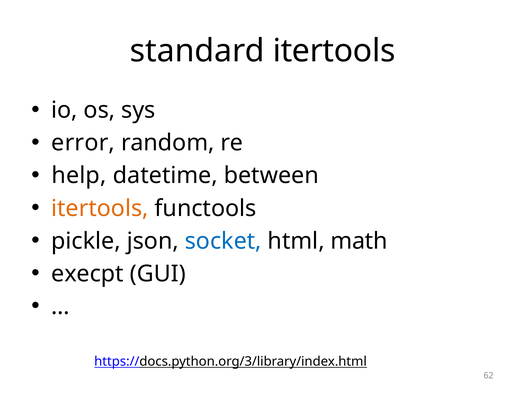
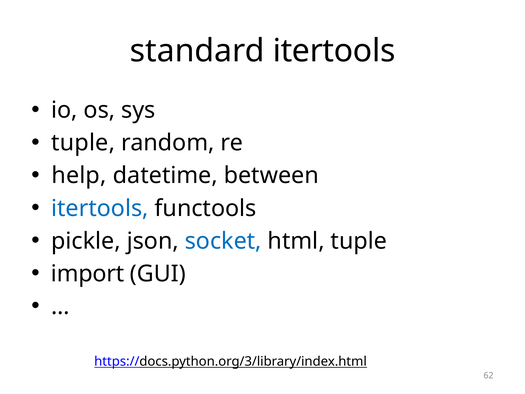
error at (83, 143): error -> tuple
itertools at (100, 208) colour: orange -> blue
html math: math -> tuple
execpt: execpt -> import
